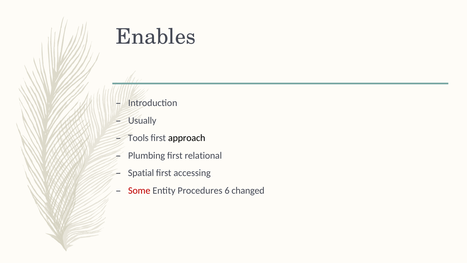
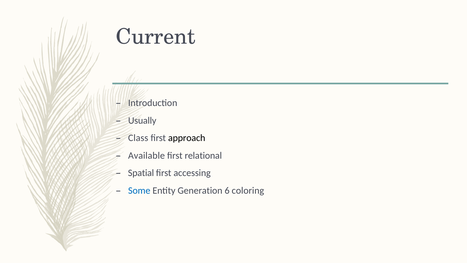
Enables: Enables -> Current
Tools: Tools -> Class
Plumbing: Plumbing -> Available
Some colour: red -> blue
Procedures: Procedures -> Generation
changed: changed -> coloring
